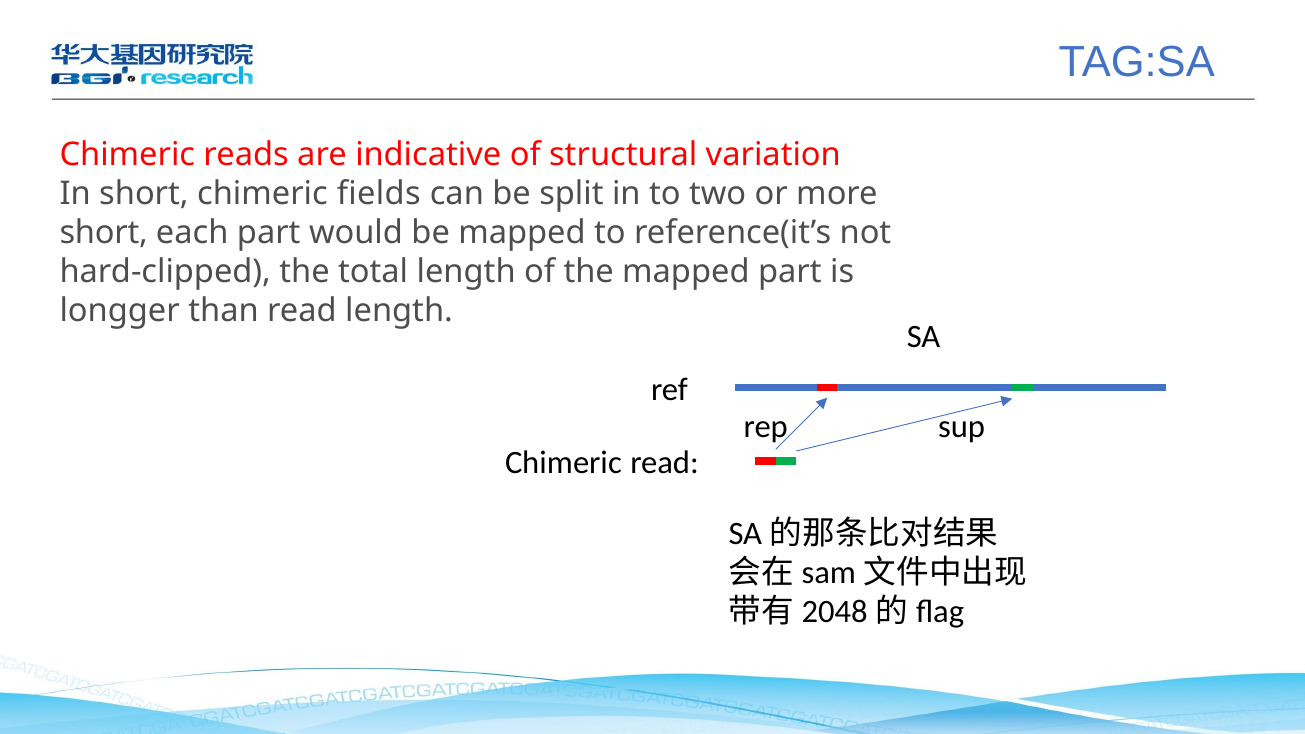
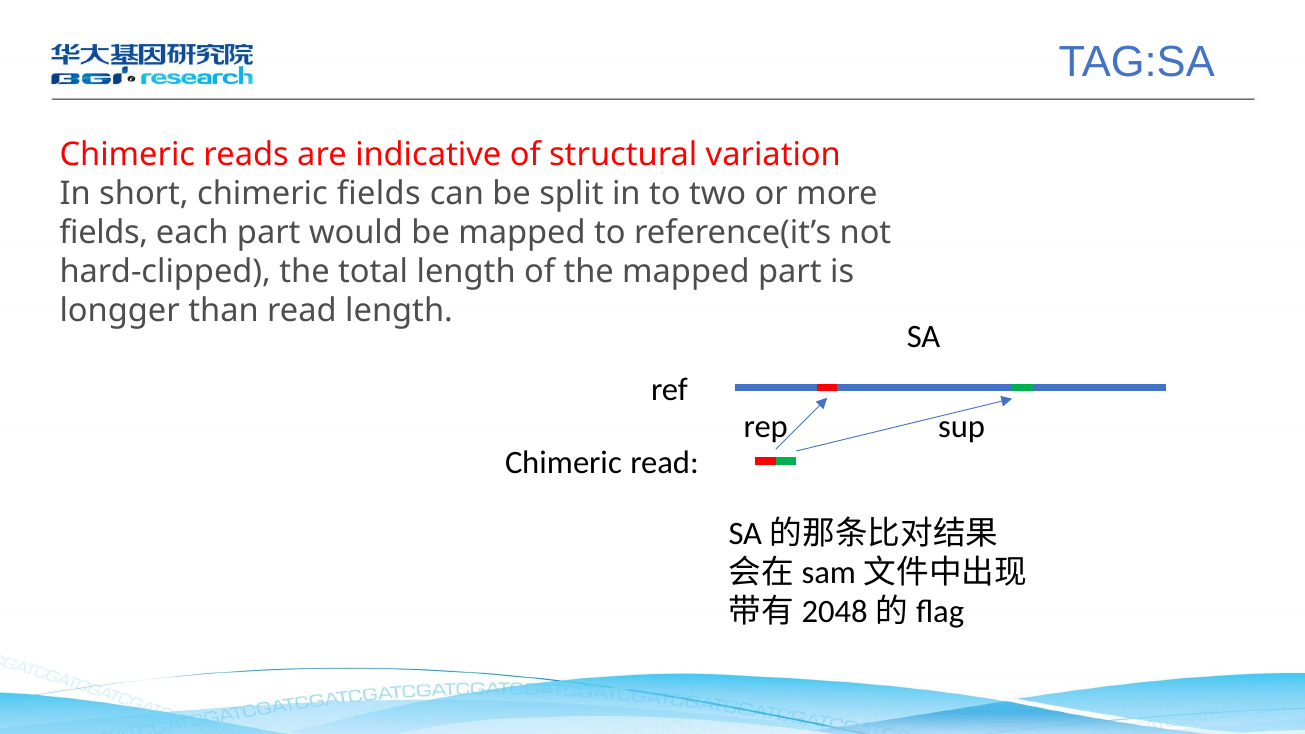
short at (104, 233): short -> fields
